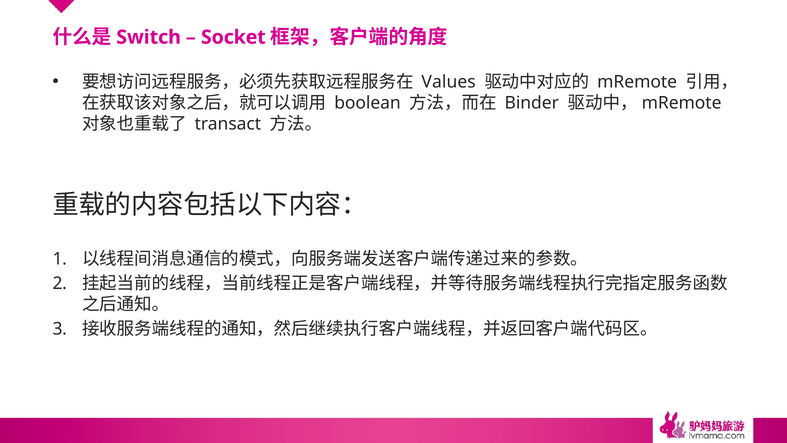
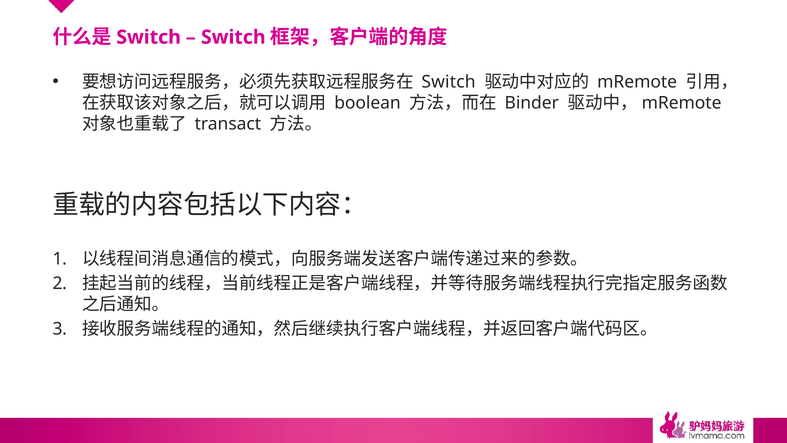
Socket at (233, 37): Socket -> Switch
Values at (449, 82): Values -> Switch
